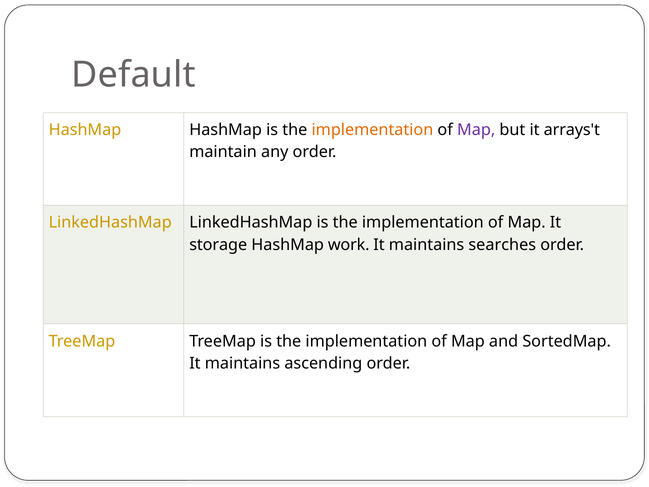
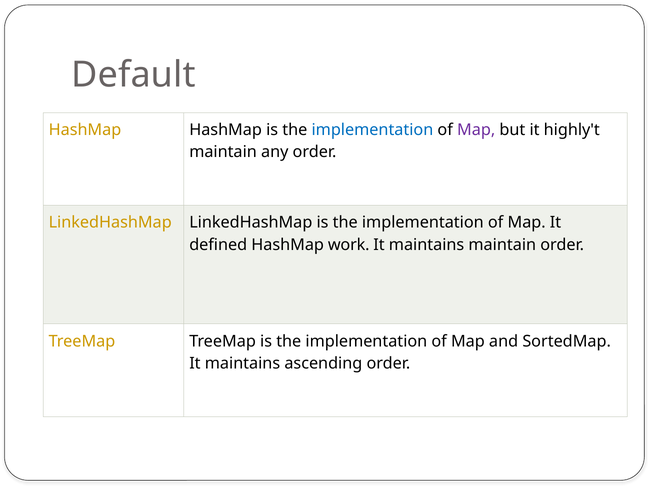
implementation at (372, 130) colour: orange -> blue
arrays't: arrays't -> highly't
storage: storage -> defined
maintains searches: searches -> maintain
